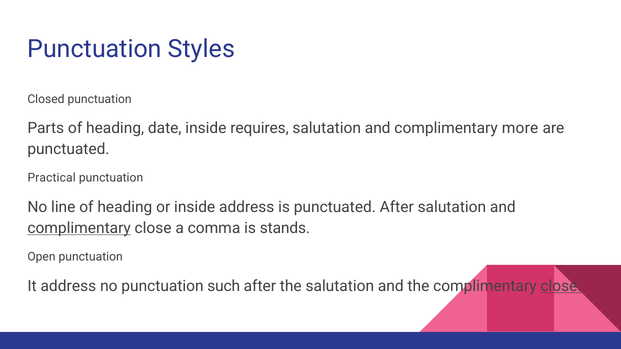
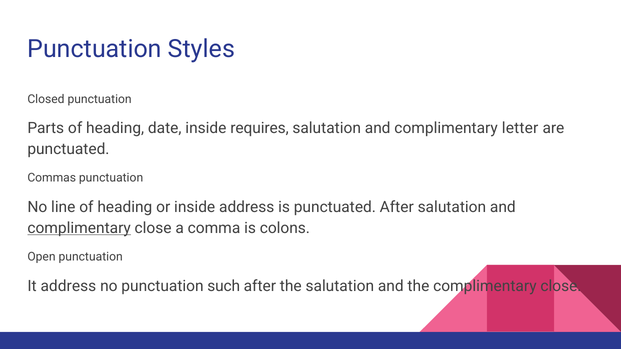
more: more -> letter
Practical: Practical -> Commas
stands: stands -> colons
close at (561, 286) underline: present -> none
